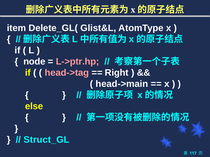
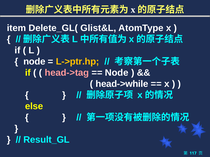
L->ptr.hp colour: pink -> yellow
Right at (117, 73): Right -> Node
head->main: head->main -> head->while
Struct_GL: Struct_GL -> Result_GL
